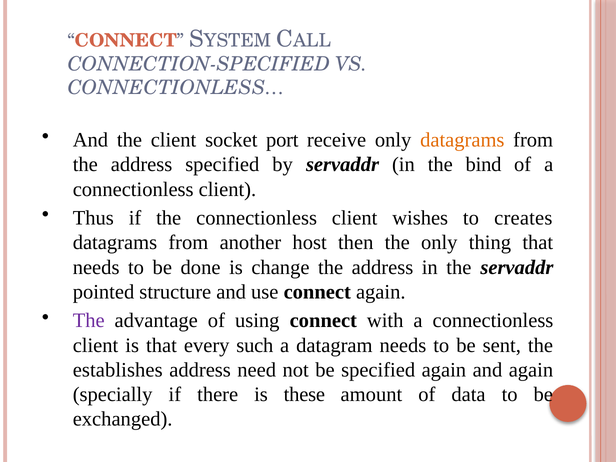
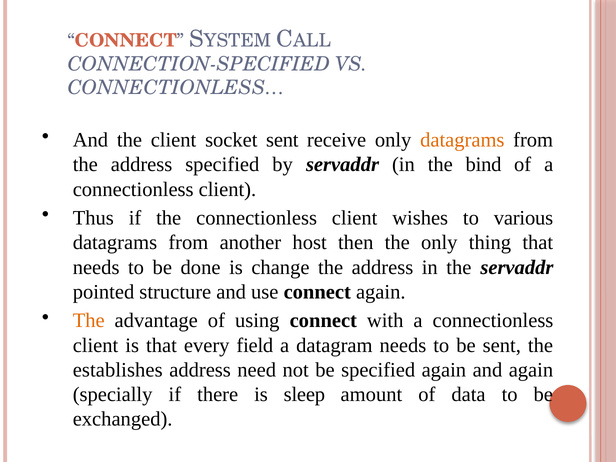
socket port: port -> sent
creates: creates -> various
The at (89, 321) colour: purple -> orange
such: such -> field
these: these -> sleep
